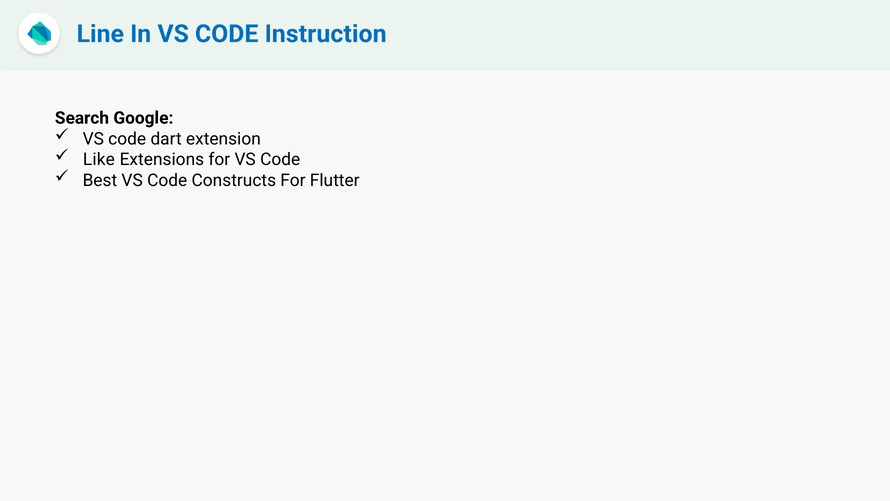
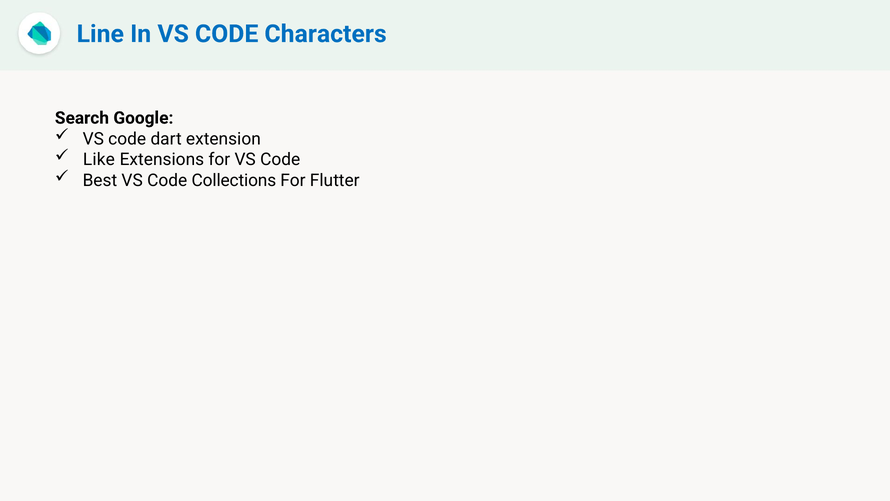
Instruction: Instruction -> Characters
Constructs: Constructs -> Collections
